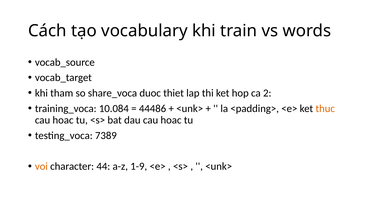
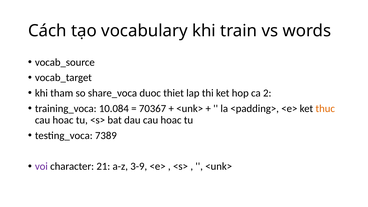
44486: 44486 -> 70367
voi colour: orange -> purple
44: 44 -> 21
1-9: 1-9 -> 3-9
